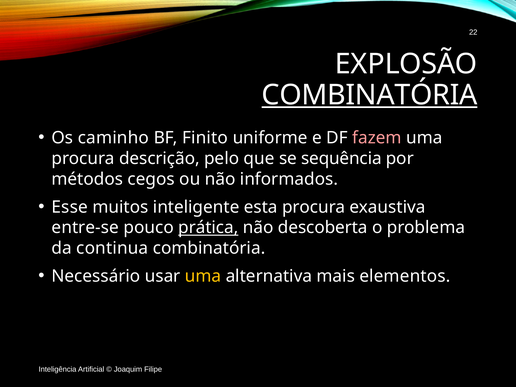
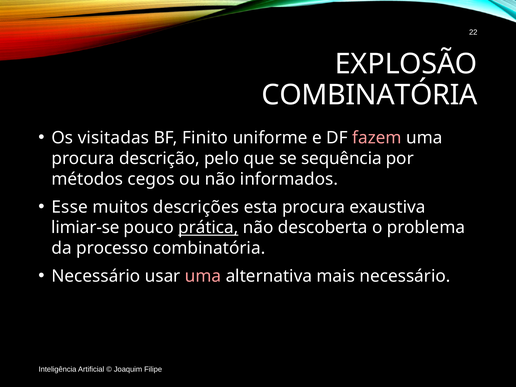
COMBINATÓRIA at (370, 95) underline: present -> none
caminho: caminho -> visitadas
inteligente: inteligente -> descrições
entre-se: entre-se -> limiar-se
continua: continua -> processo
uma at (203, 276) colour: yellow -> pink
mais elementos: elementos -> necessário
